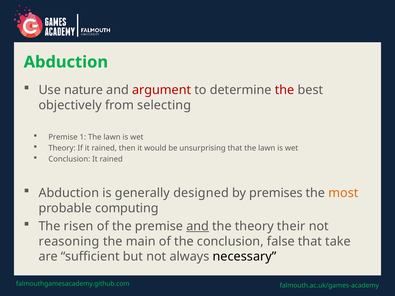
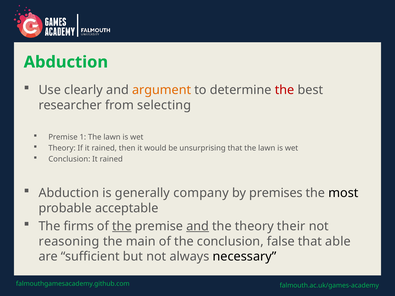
nature: nature -> clearly
argument colour: red -> orange
objectively: objectively -> researcher
designed: designed -> company
most colour: orange -> black
computing: computing -> acceptable
risen: risen -> firms
the at (122, 226) underline: none -> present
take: take -> able
